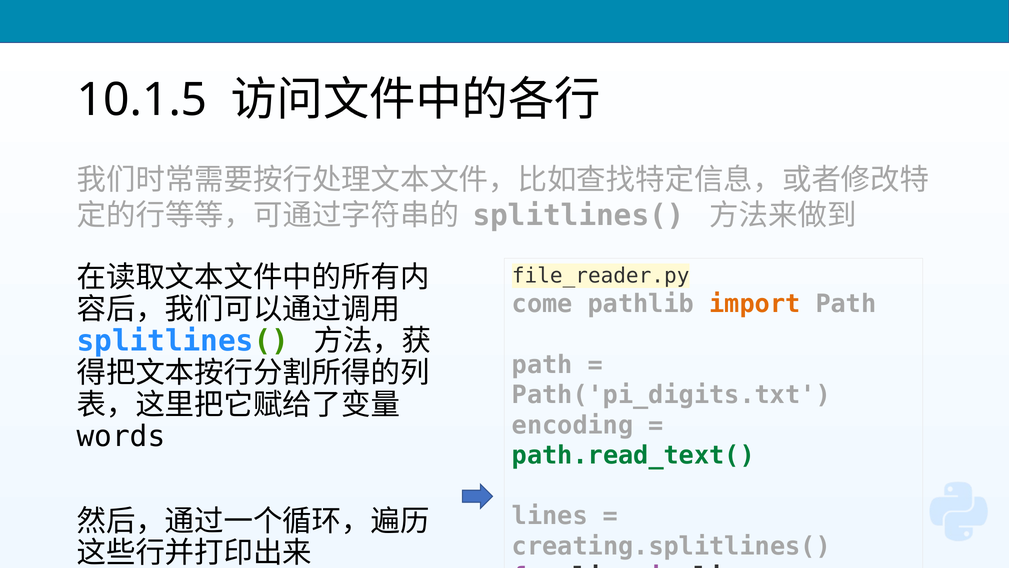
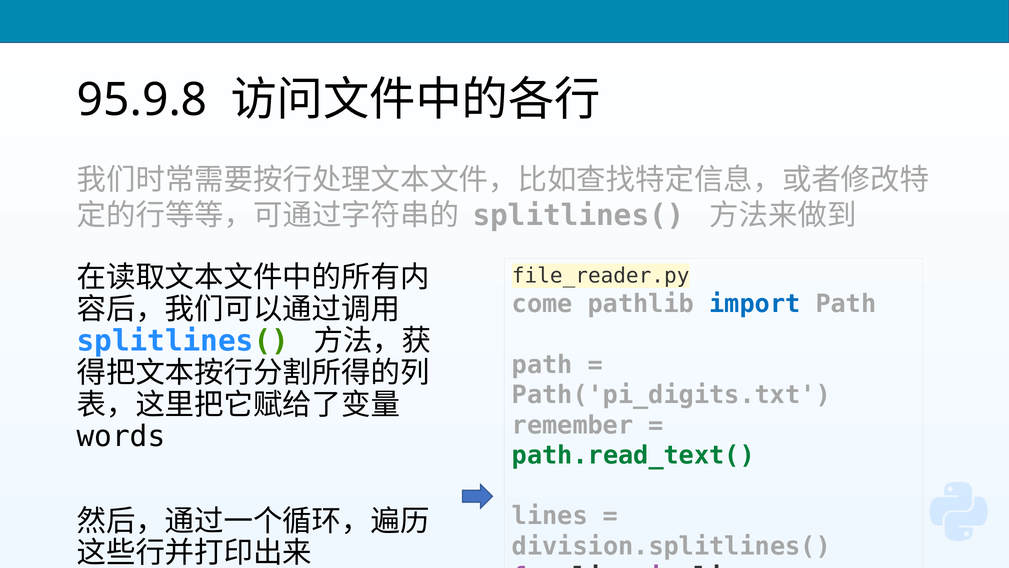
10.1.5: 10.1.5 -> 95.9.8
import colour: orange -> blue
encoding: encoding -> remember
creating.splitlines(: creating.splitlines( -> division.splitlines(
